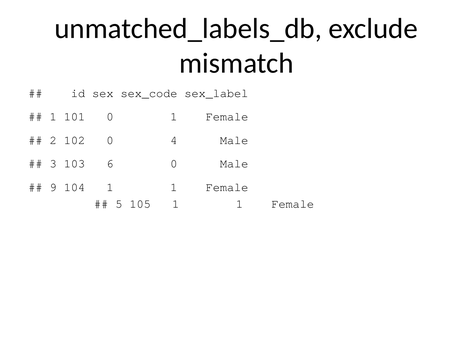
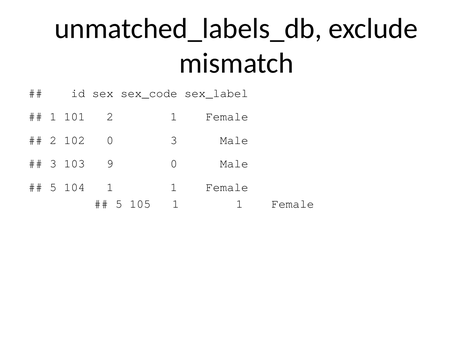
101 0: 0 -> 2
0 4: 4 -> 3
6: 6 -> 9
9 at (53, 187): 9 -> 5
